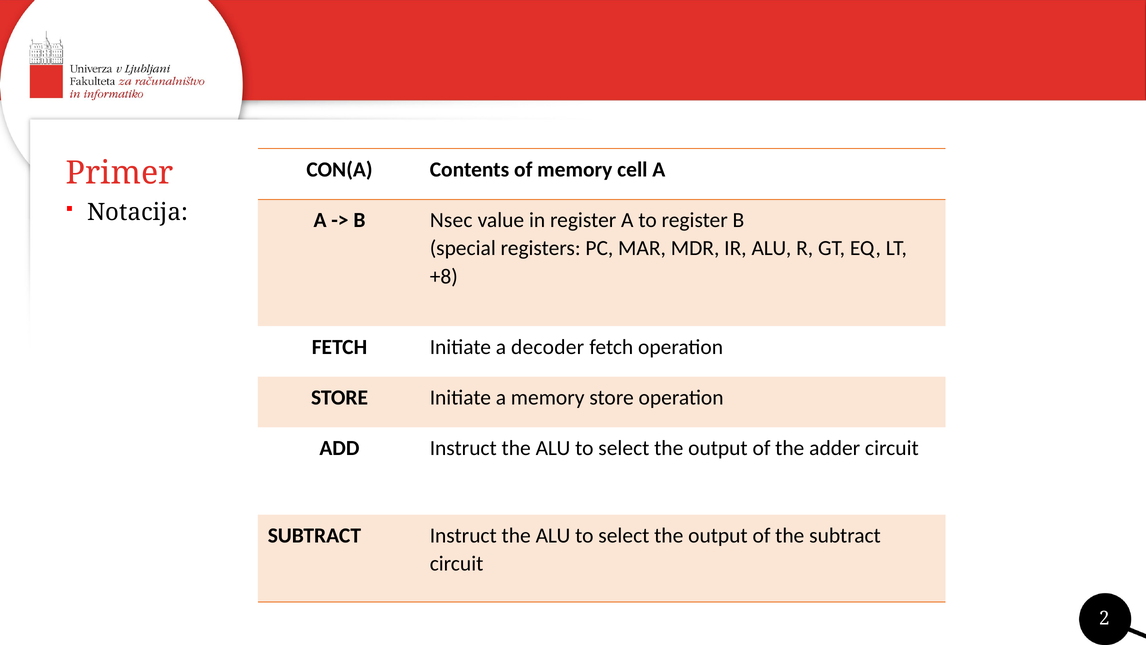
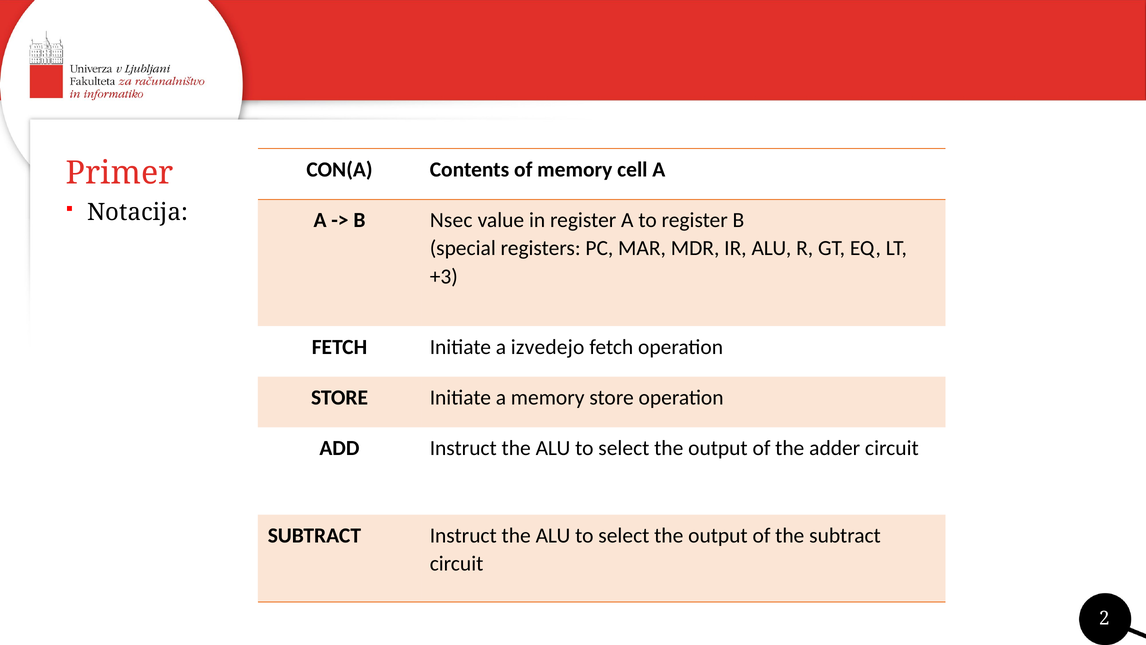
+8: +8 -> +3
decoder: decoder -> izvedejo
